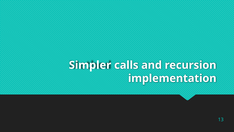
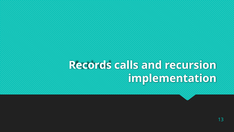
Simpler: Simpler -> Records
